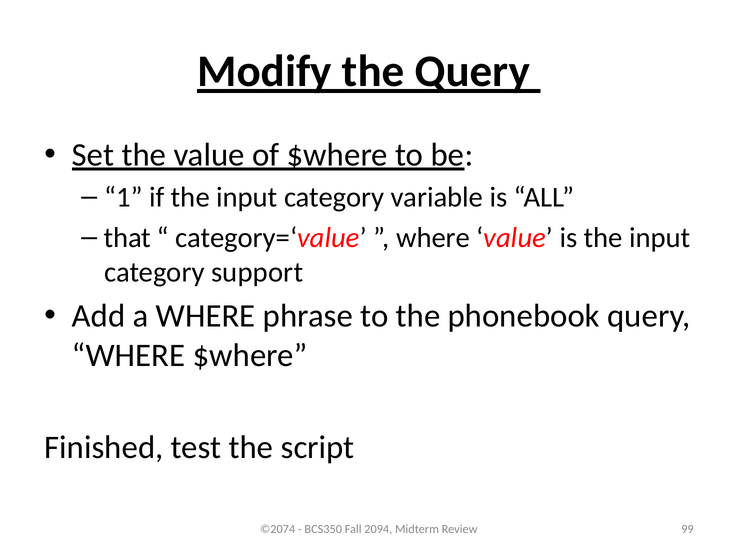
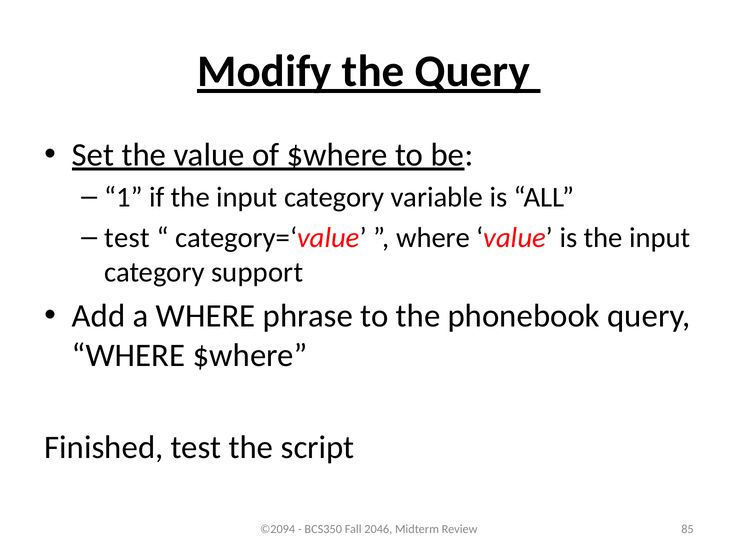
that at (128, 237): that -> test
©2074: ©2074 -> ©2094
2094: 2094 -> 2046
99: 99 -> 85
